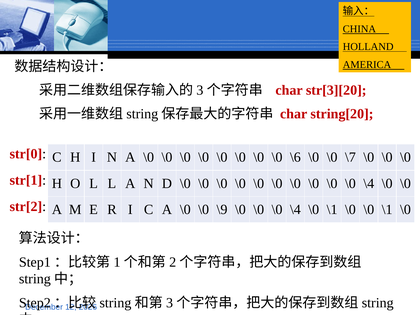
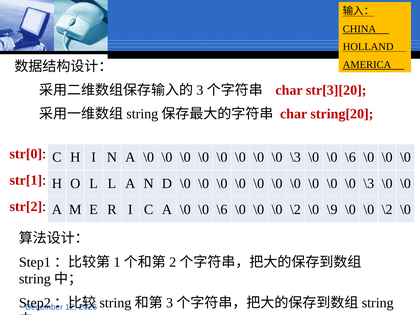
\6 at (295, 157): \6 -> \3
\7 at (350, 157): \7 -> \6
\4 at (369, 183): \4 -> \3
A \0 \0 \9: \9 -> \6
\4 at (295, 210): \4 -> \2
\1 at (332, 210): \1 -> \9
\1 at (387, 210): \1 -> \2
